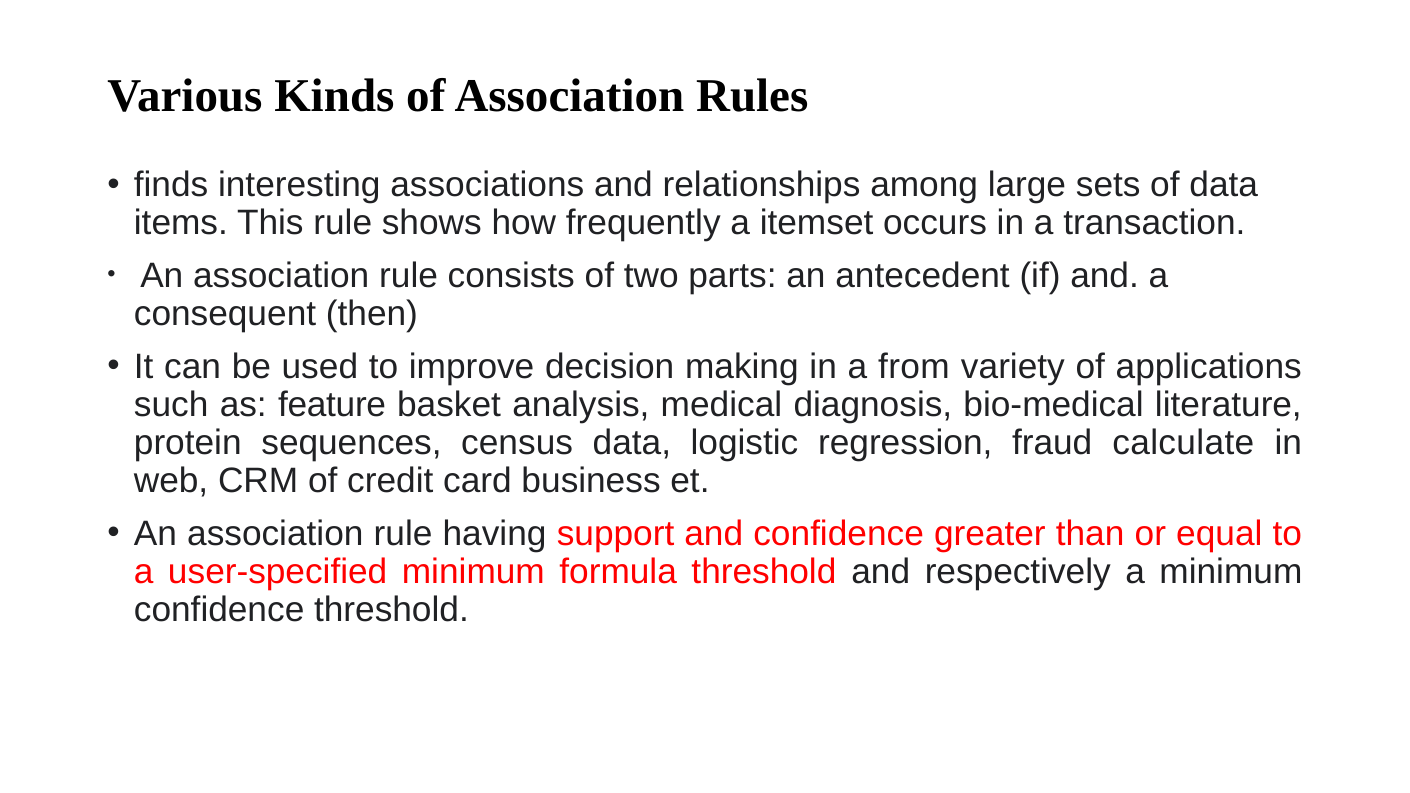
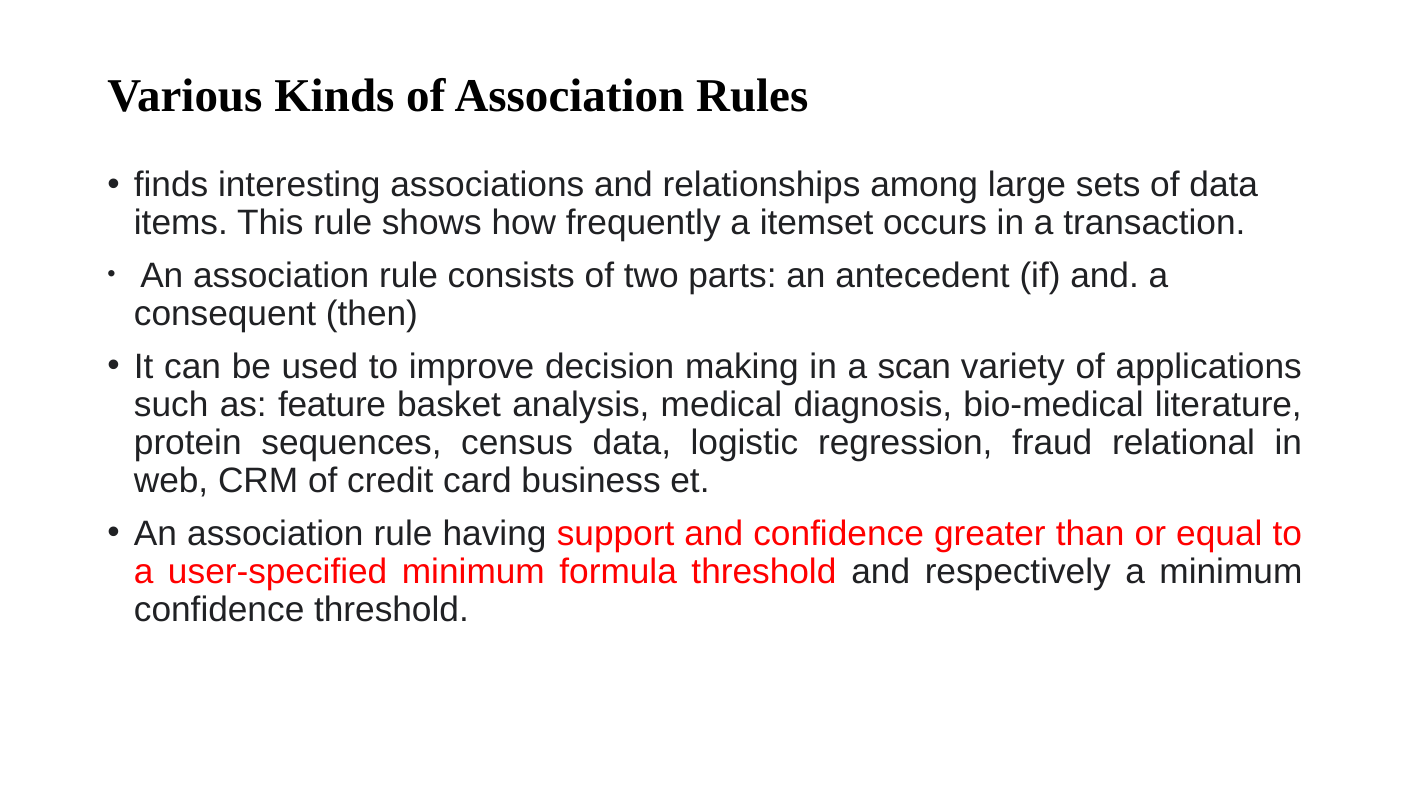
from: from -> scan
calculate: calculate -> relational
